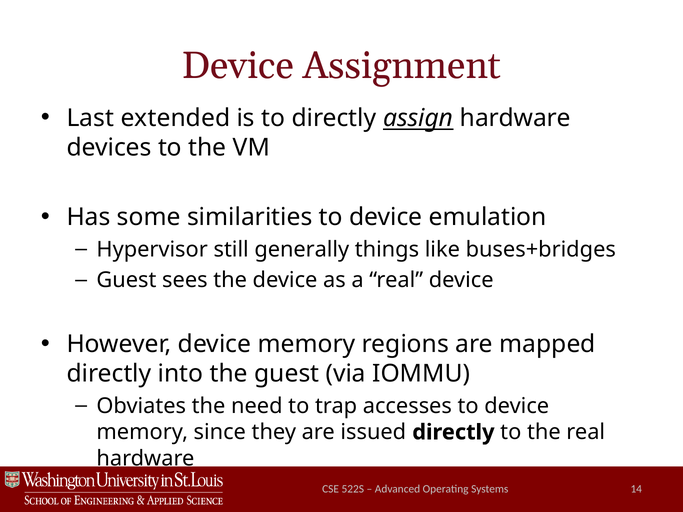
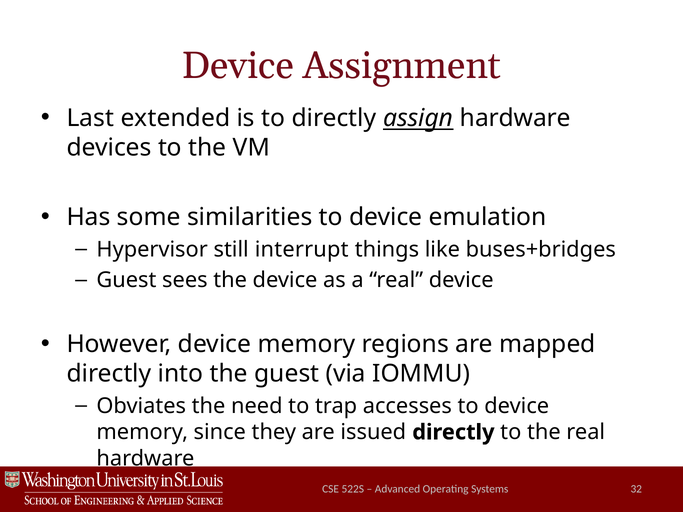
generally: generally -> interrupt
14: 14 -> 32
